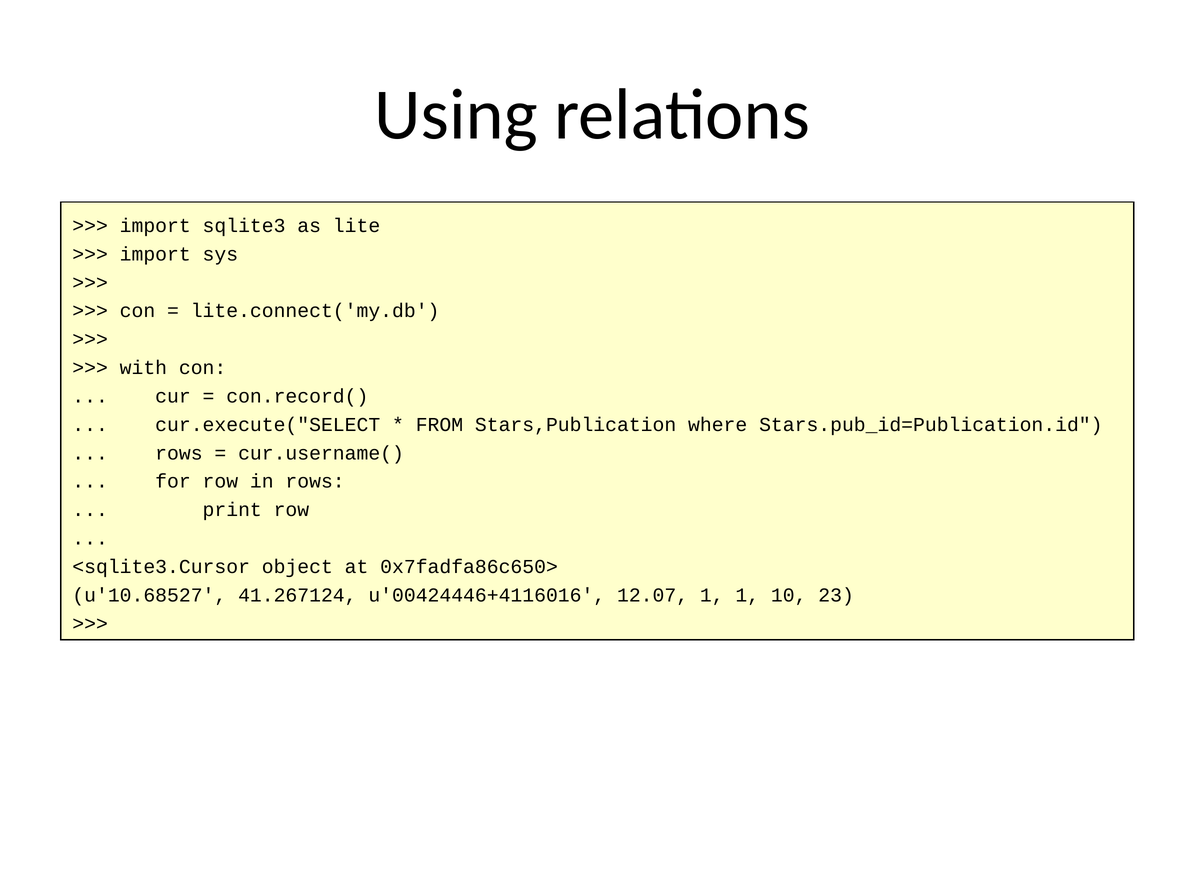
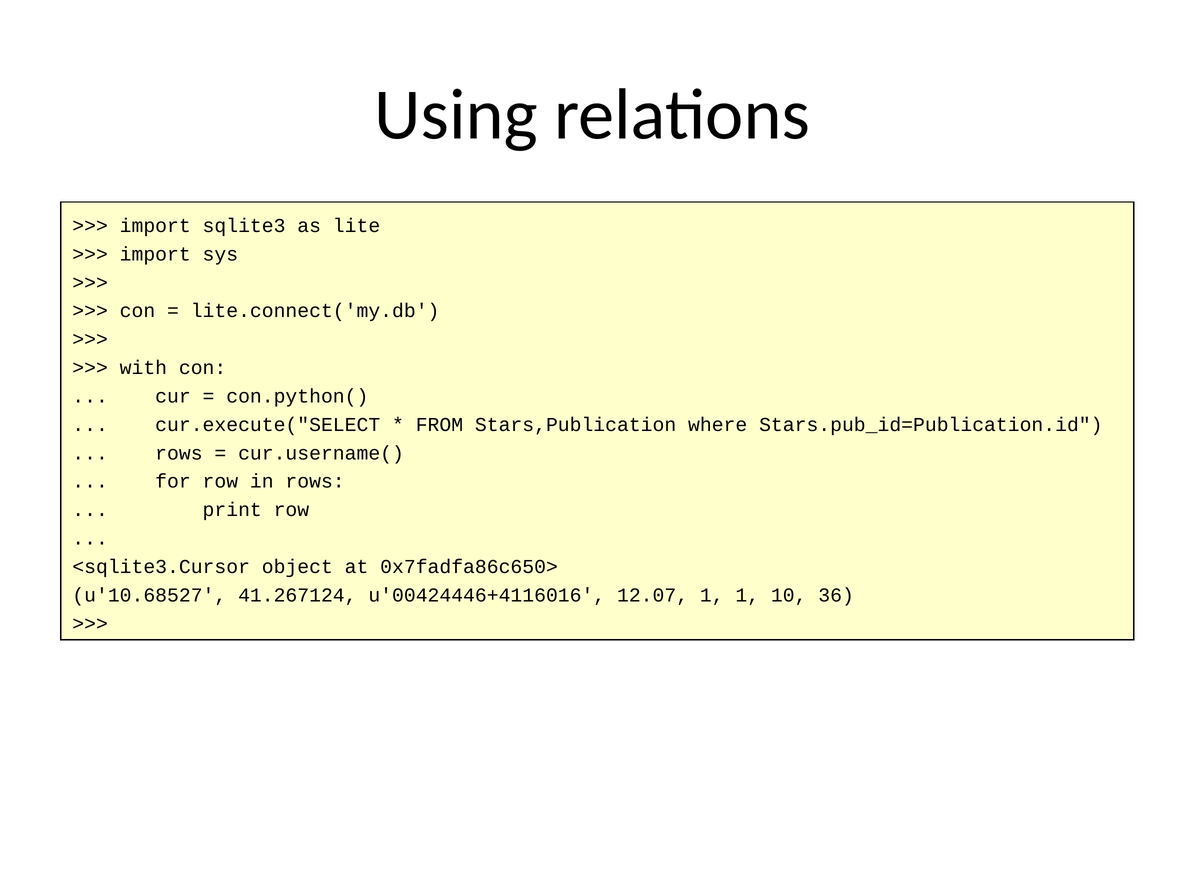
con.record(: con.record( -> con.python(
23: 23 -> 36
